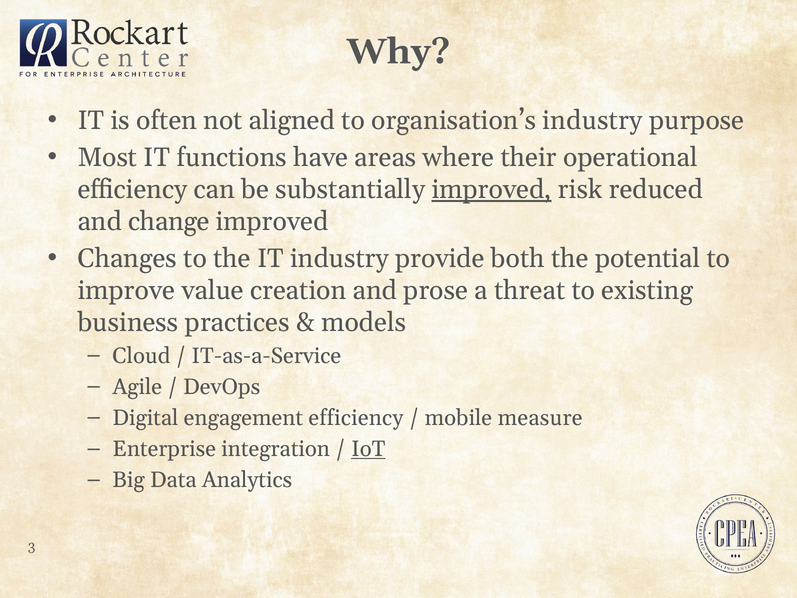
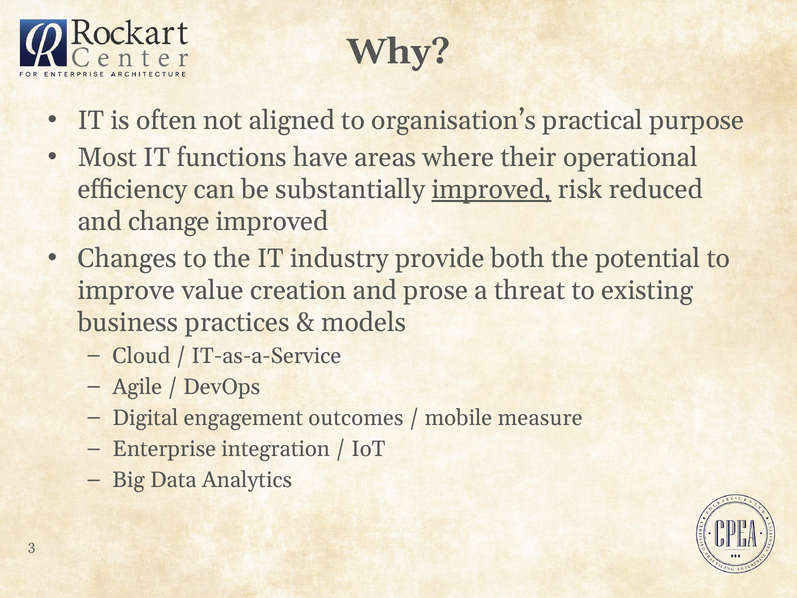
organisation’s industry: industry -> practical
engagement efficiency: efficiency -> outcomes
IoT underline: present -> none
